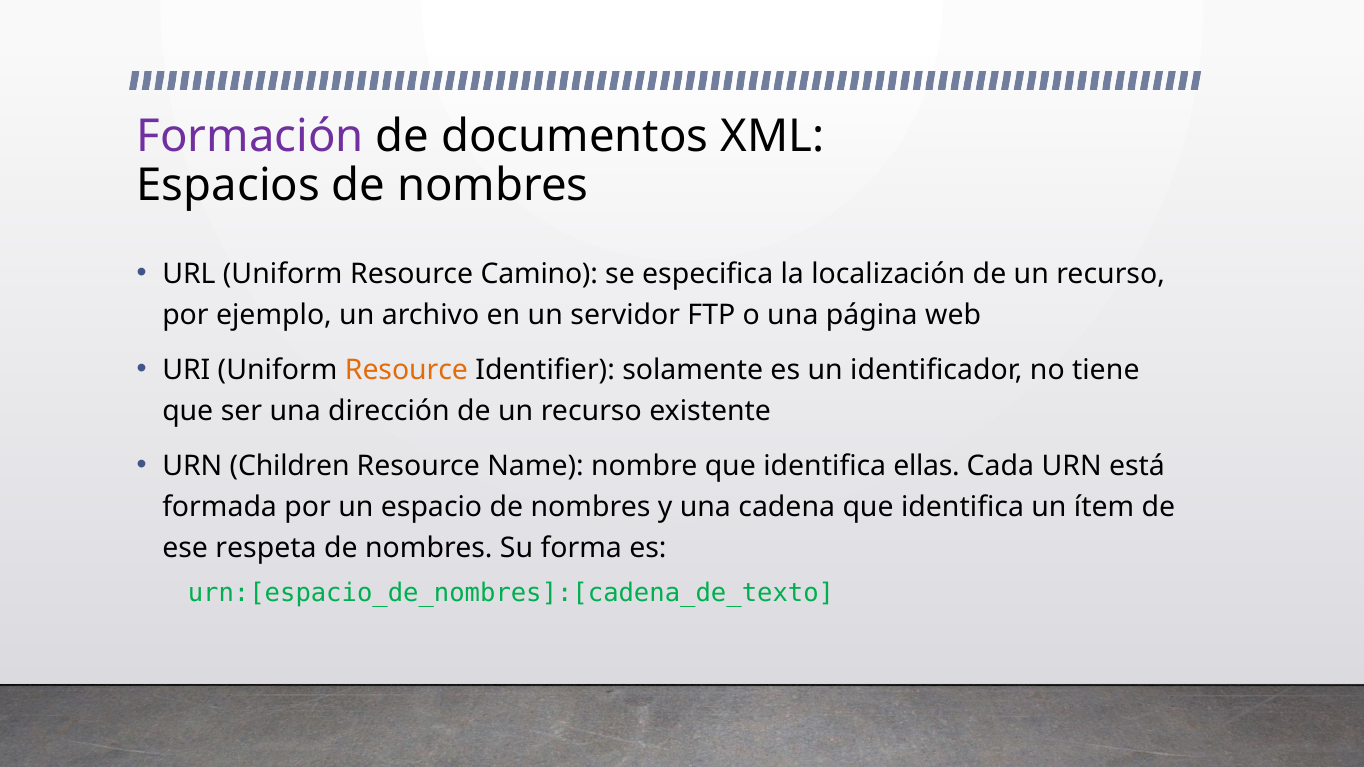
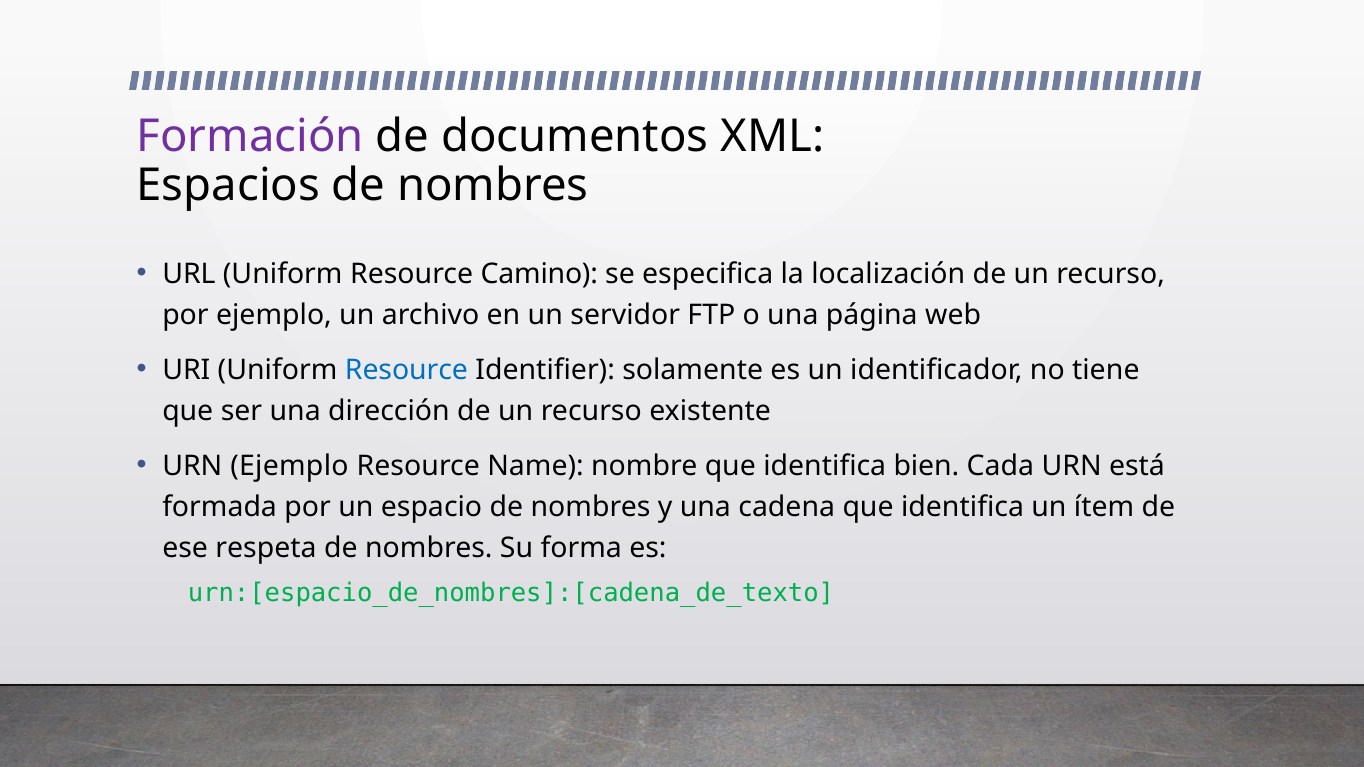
Resource at (406, 370) colour: orange -> blue
URN Children: Children -> Ejemplo
ellas: ellas -> bien
